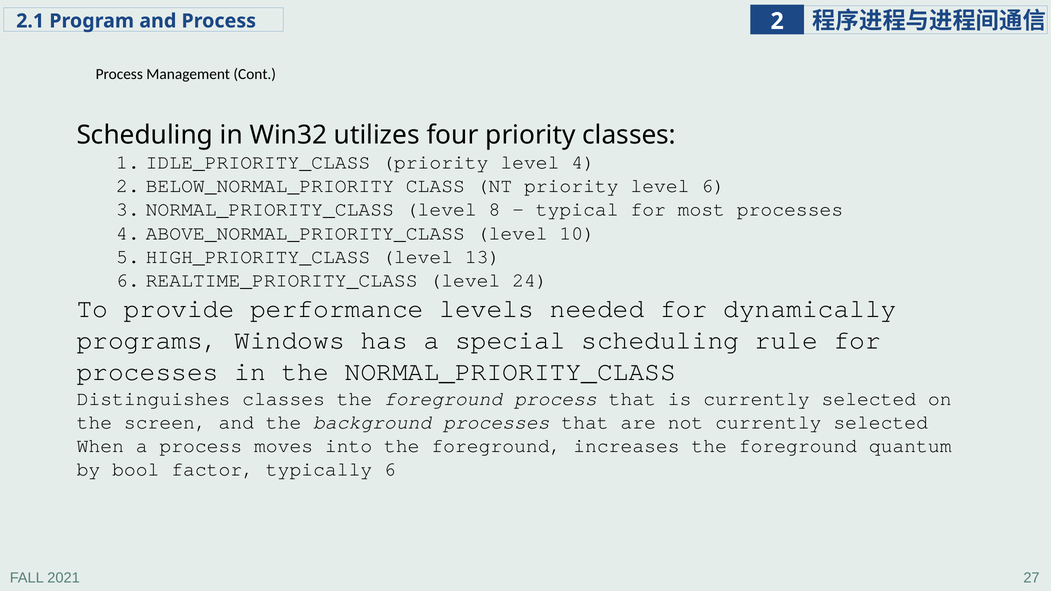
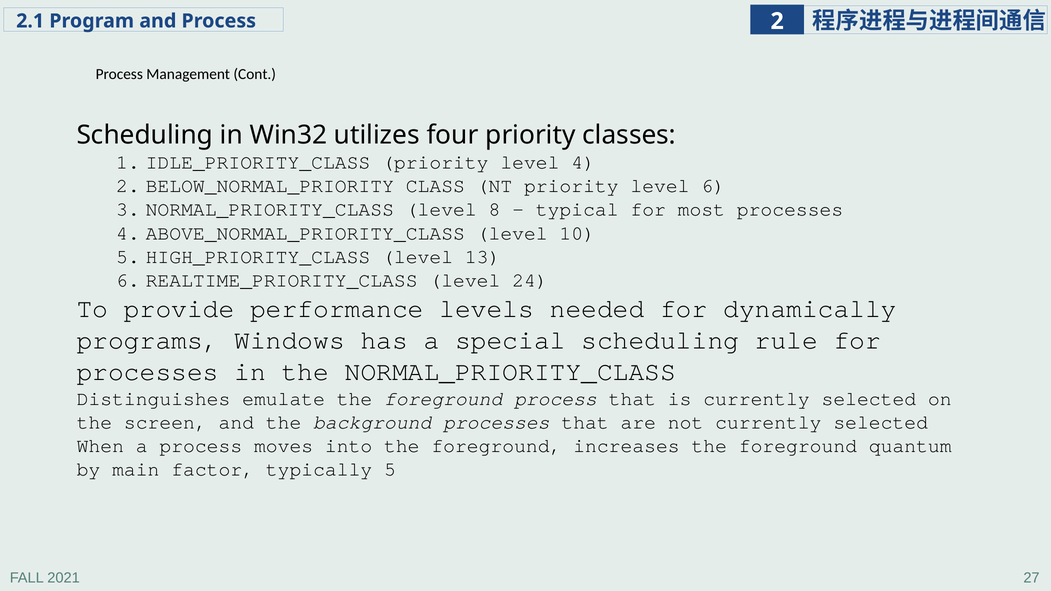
Distinguishes classes: classes -> emulate
bool: bool -> main
typically 6: 6 -> 5
